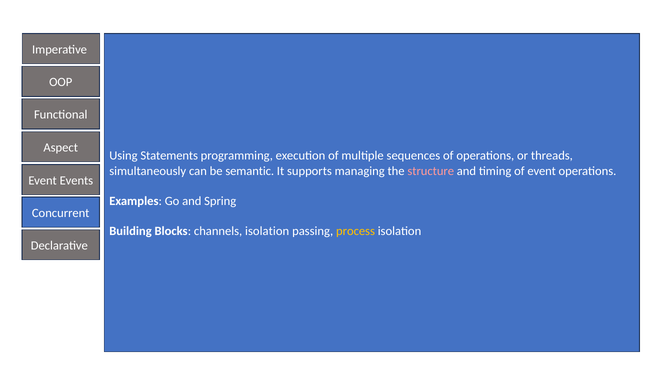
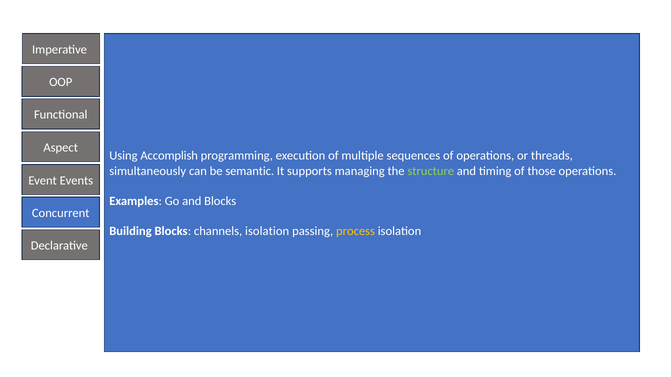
Statements: Statements -> Accomplish
structure colour: pink -> light green
of event: event -> those
and Spring: Spring -> Blocks
